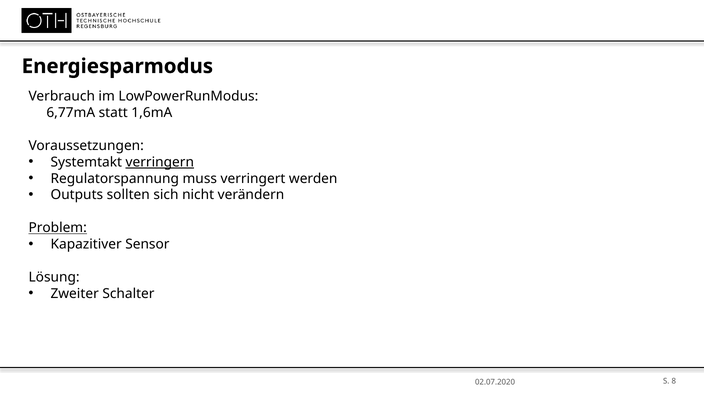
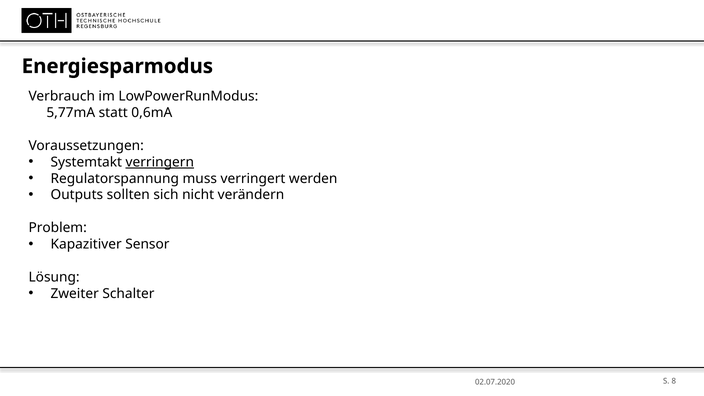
6,77mA: 6,77mA -> 5,77mA
1,6mA: 1,6mA -> 0,6mA
Problem underline: present -> none
